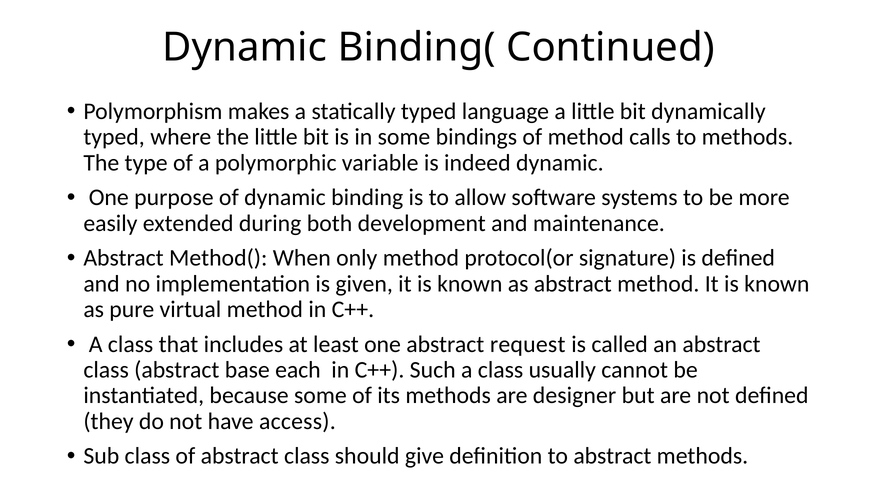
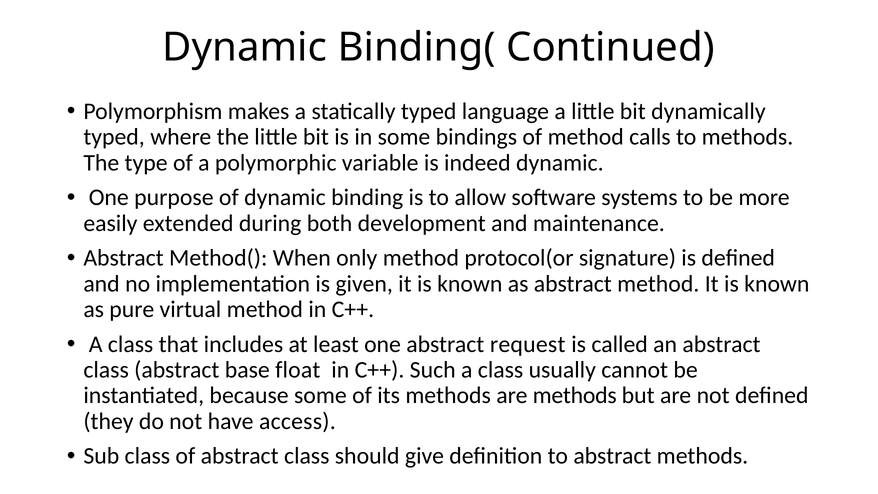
each: each -> float
are designer: designer -> methods
